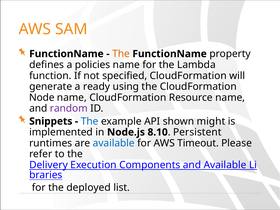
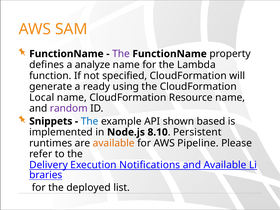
The at (121, 54) colour: orange -> purple
policies: policies -> analyze
Node: Node -> Local
might: might -> based
available at (114, 143) colour: blue -> orange
Timeout: Timeout -> Pipeline
Components: Components -> Notifications
